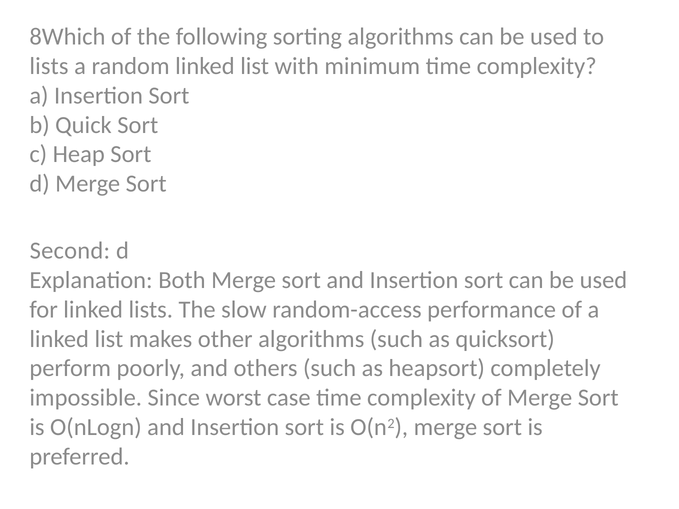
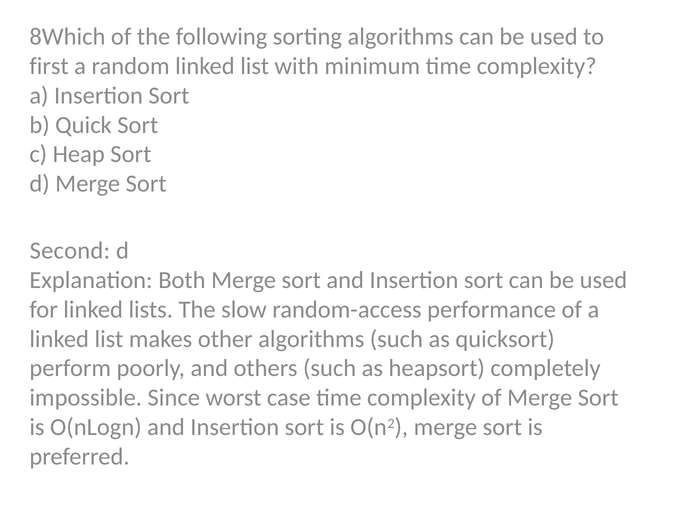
lists at (49, 66): lists -> first
